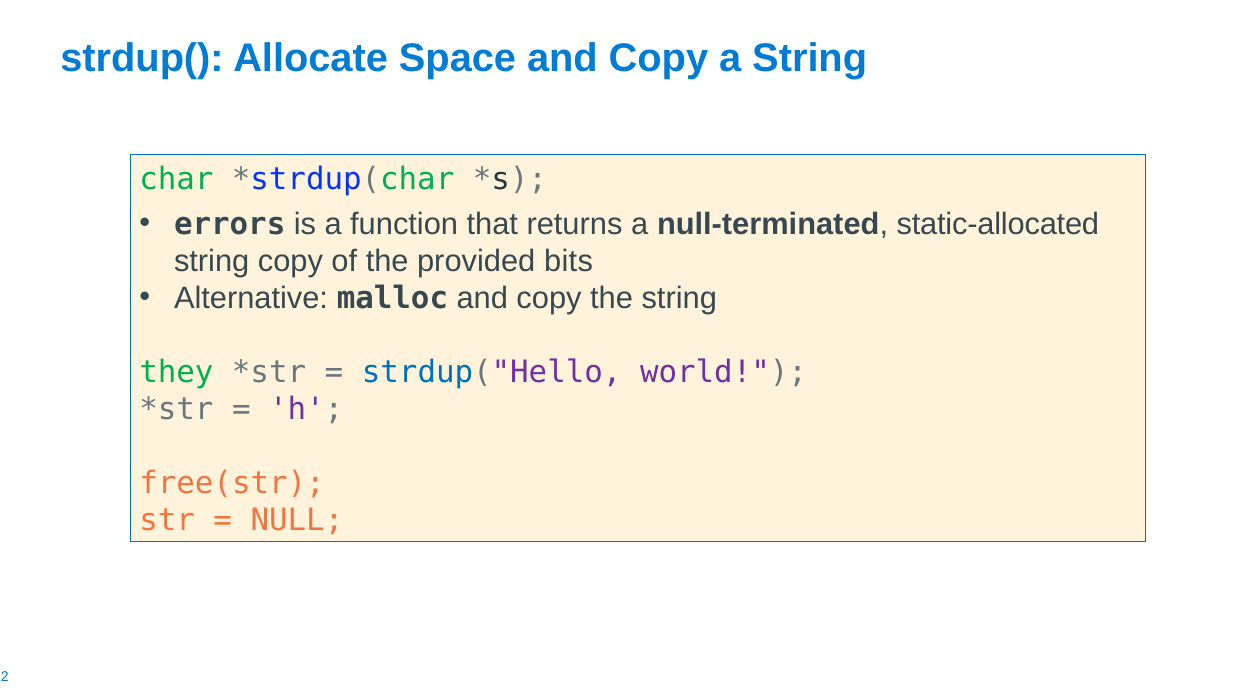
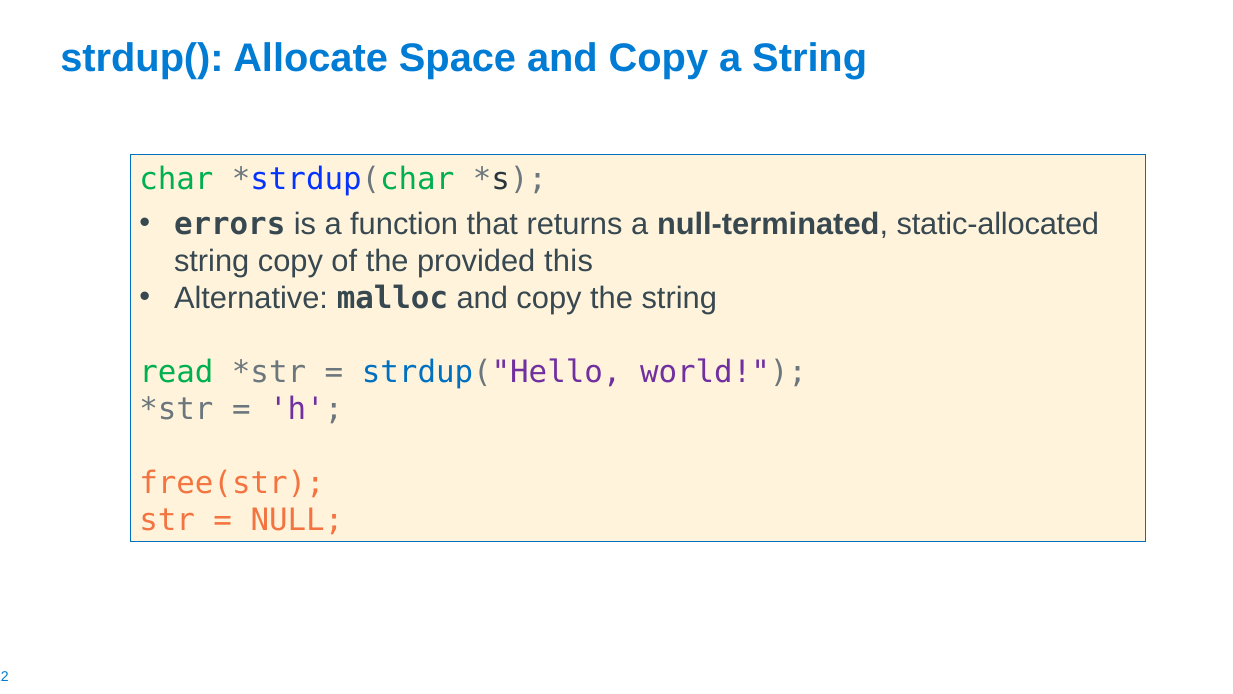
bits: bits -> this
they: they -> read
